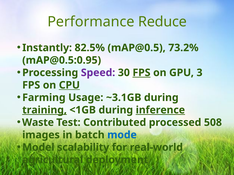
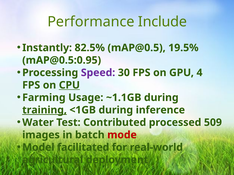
Reduce: Reduce -> Include
73.2%: 73.2% -> 19.5%
FPS at (141, 73) underline: present -> none
3: 3 -> 4
~3.1GB: ~3.1GB -> ~1.1GB
inference underline: present -> none
Waste: Waste -> Water
508: 508 -> 509
mode colour: blue -> red
scalability: scalability -> facilitated
